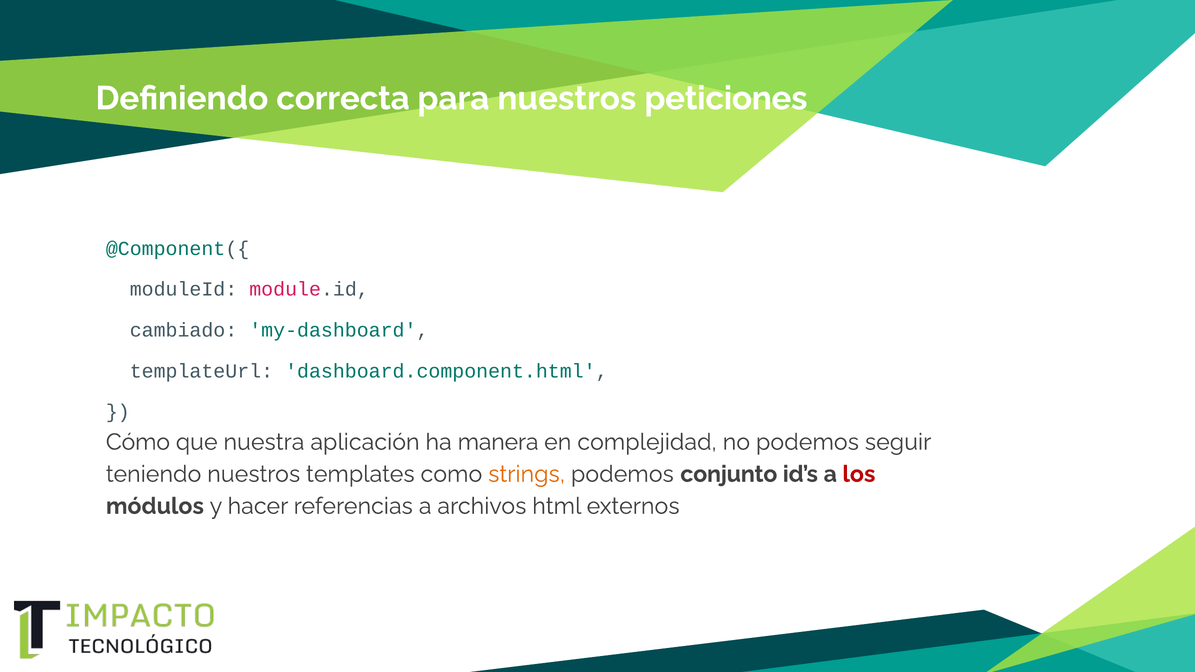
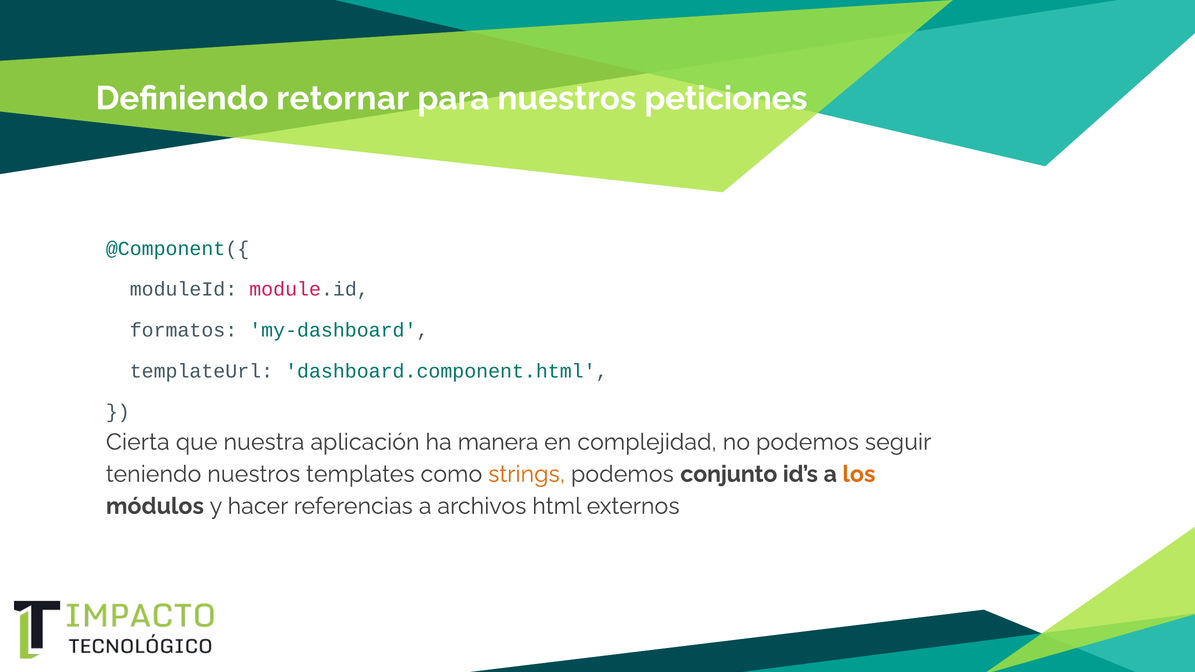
correcta: correcta -> retornar
cambiado: cambiado -> formatos
Cómo: Cómo -> Cierta
los colour: red -> orange
